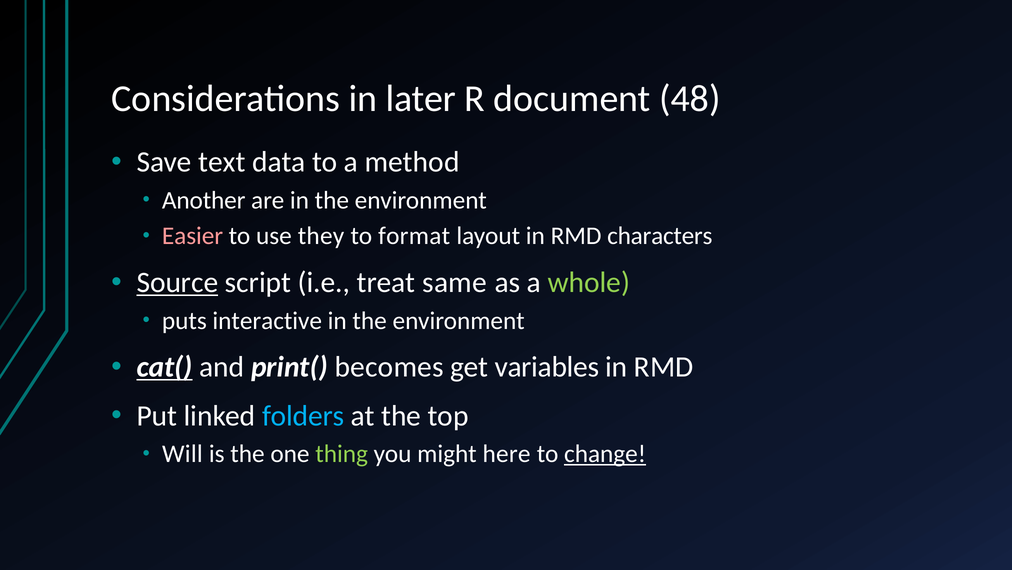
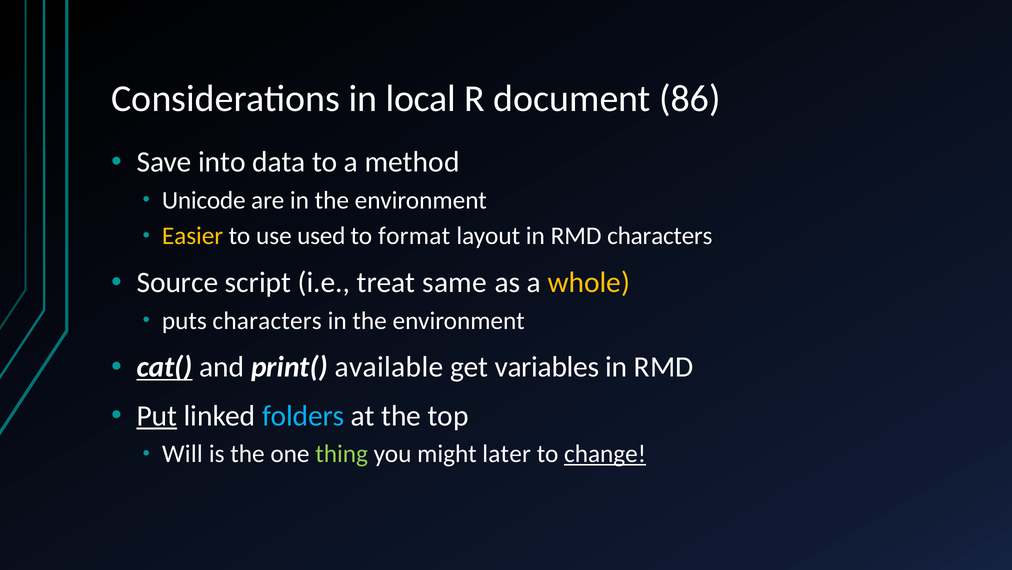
later: later -> local
48: 48 -> 86
text: text -> into
Another: Another -> Unicode
Easier colour: pink -> yellow
they: they -> used
Source underline: present -> none
whole colour: light green -> yellow
puts interactive: interactive -> characters
becomes: becomes -> available
Put underline: none -> present
here: here -> later
